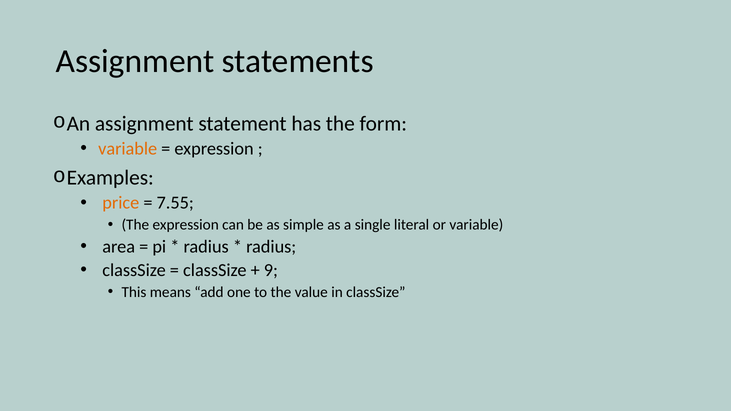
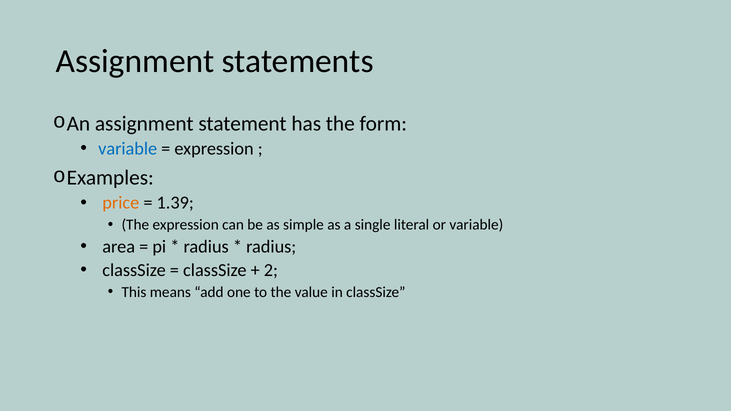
variable at (128, 149) colour: orange -> blue
7.55: 7.55 -> 1.39
9: 9 -> 2
